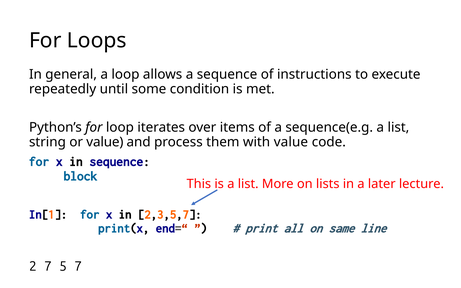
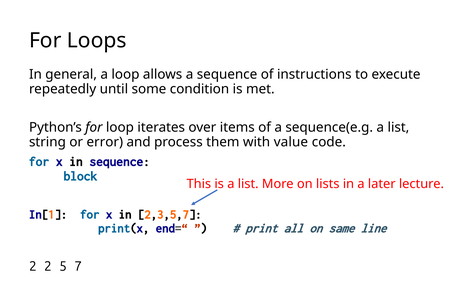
or value: value -> error
2 7: 7 -> 2
